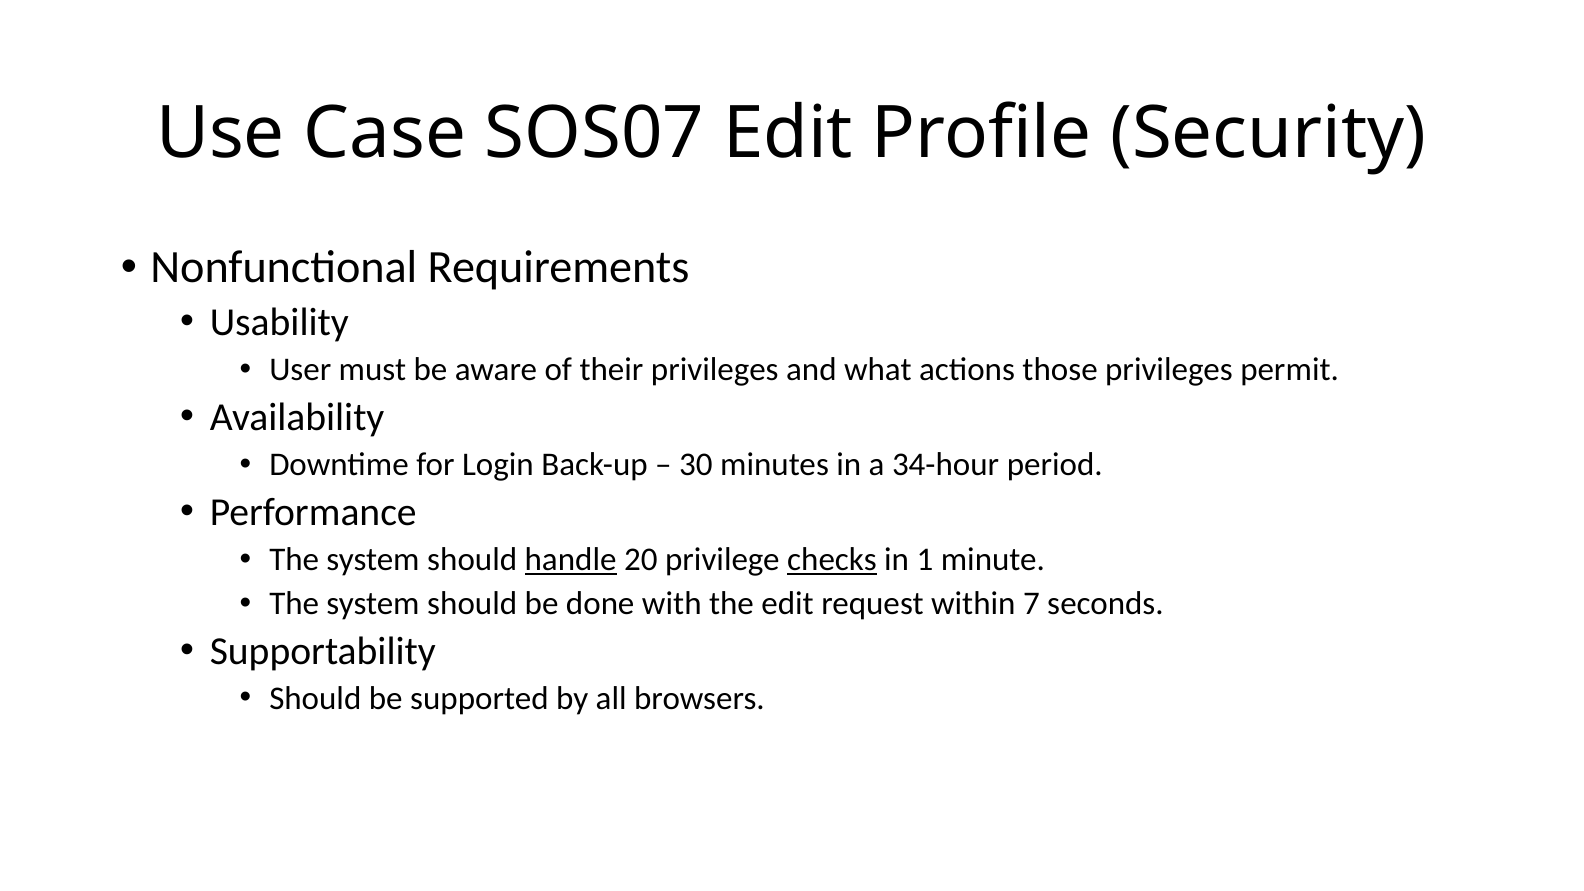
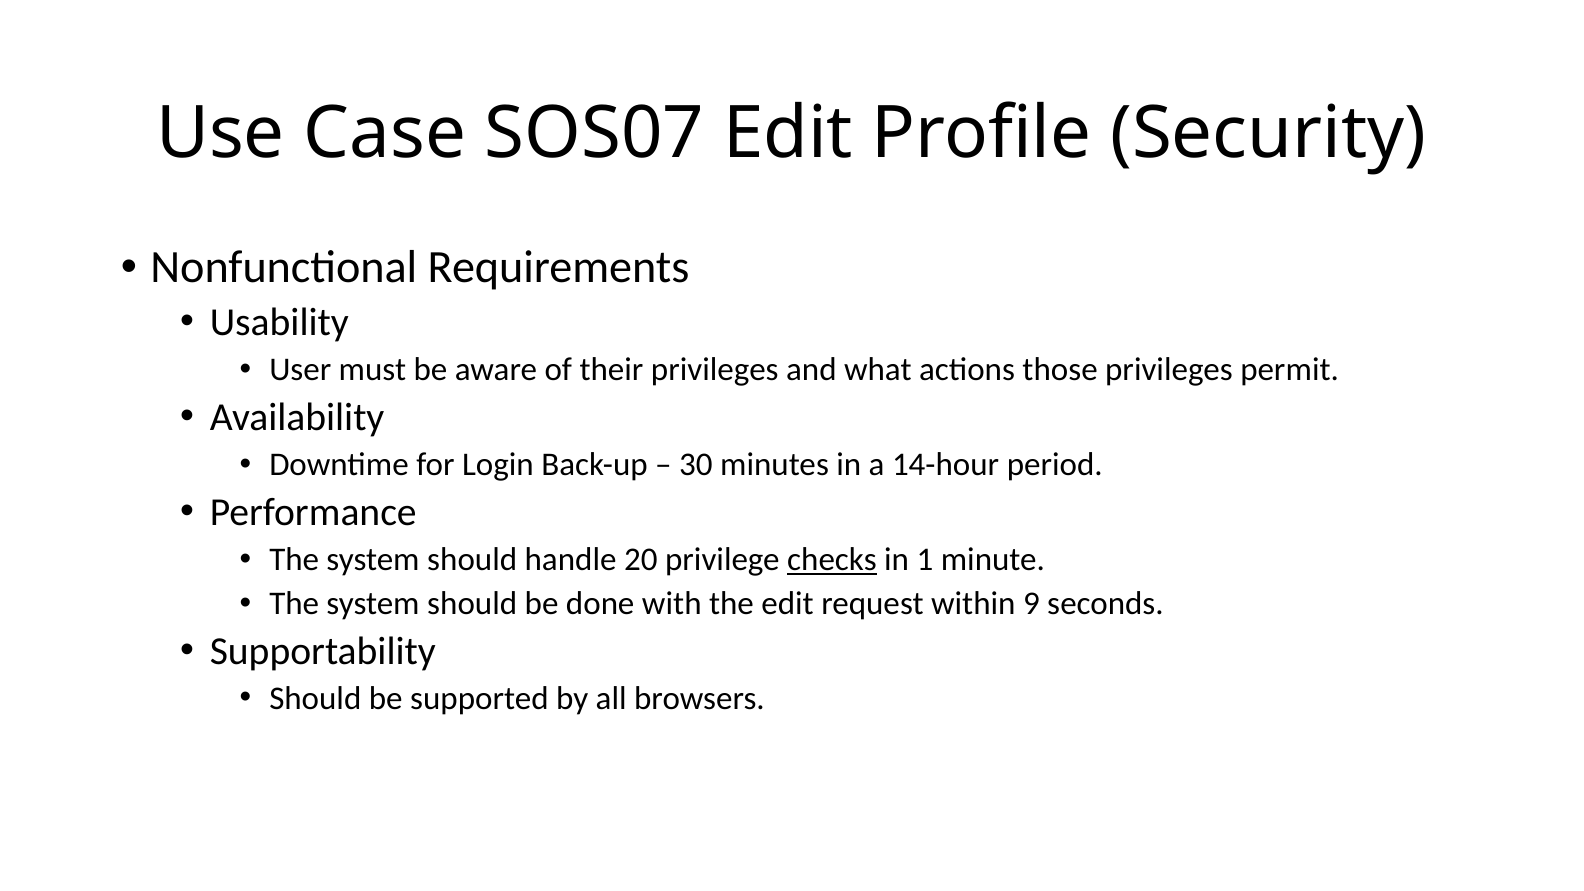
34-hour: 34-hour -> 14-hour
handle underline: present -> none
7: 7 -> 9
